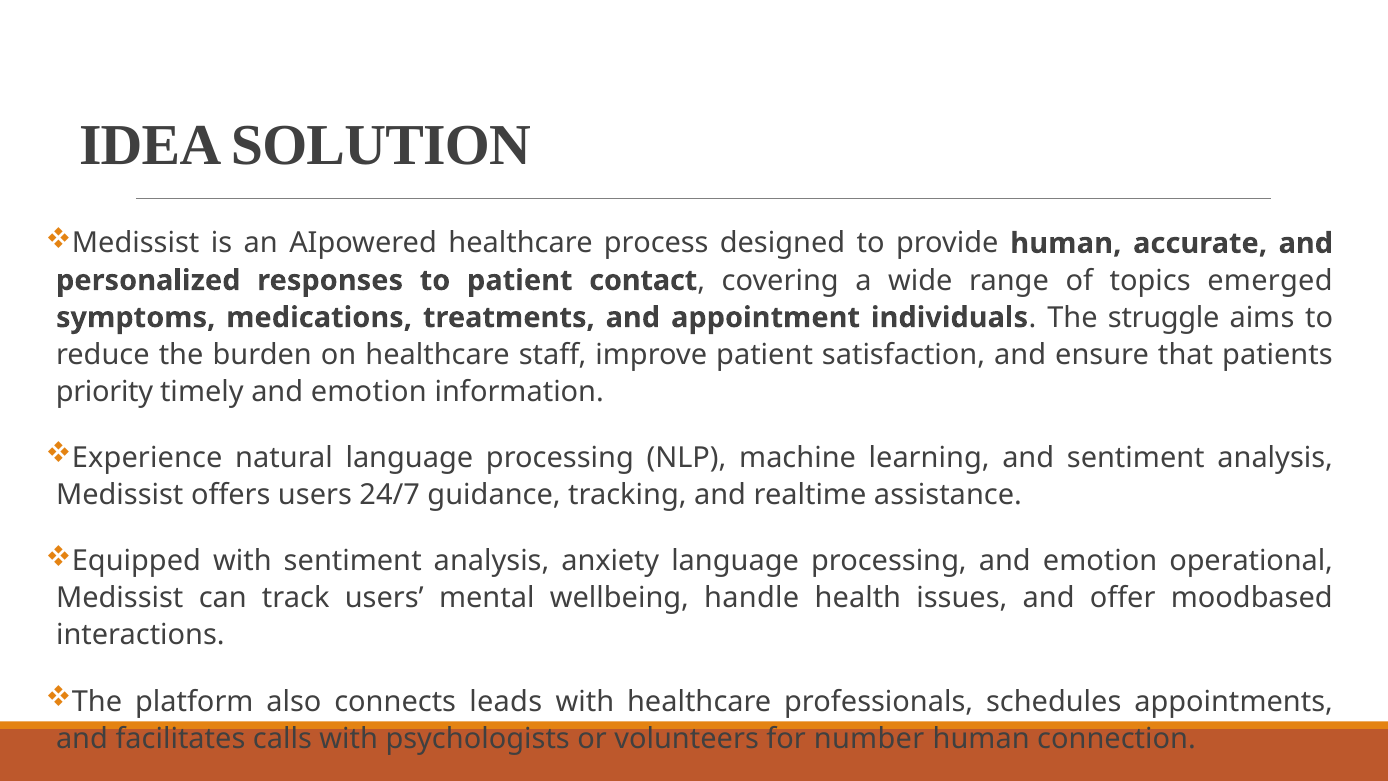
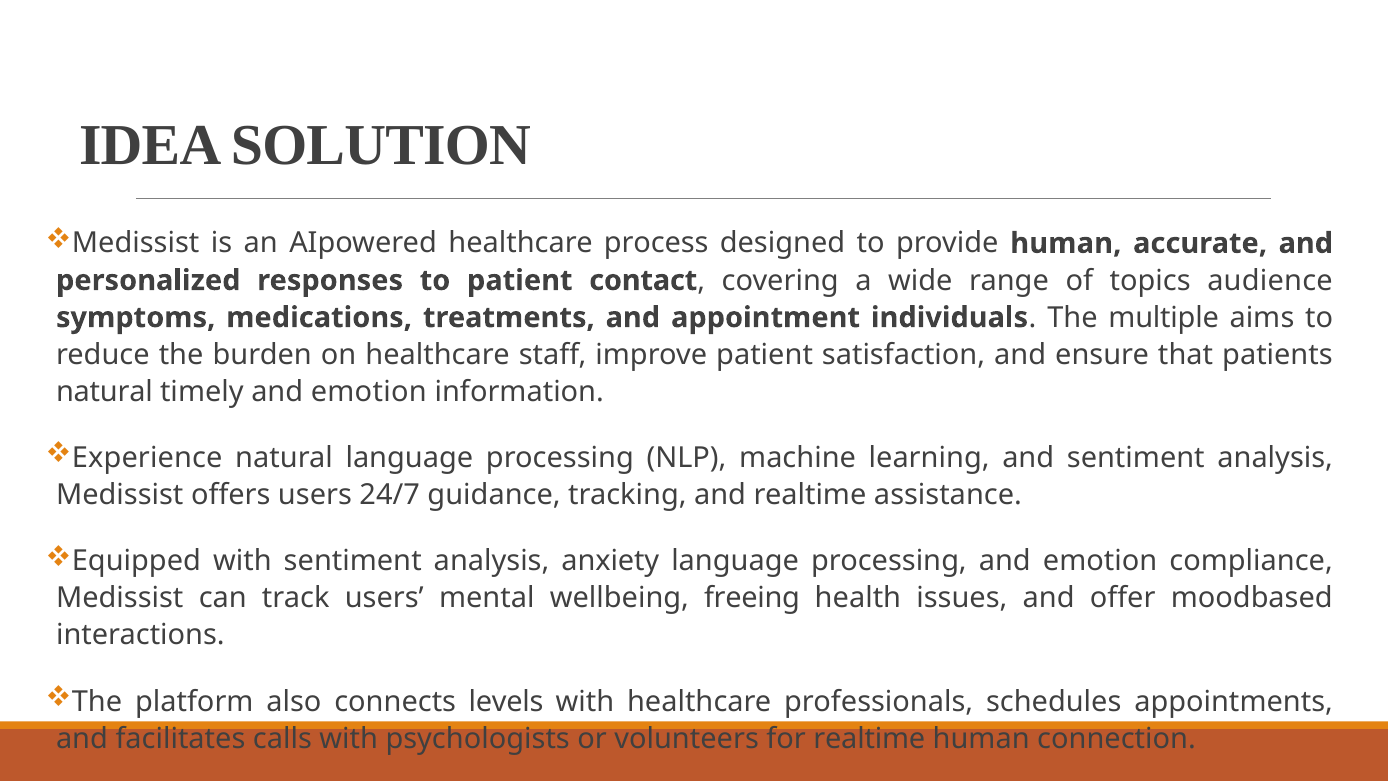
emerged: emerged -> audience
struggle: struggle -> multiple
priority at (104, 392): priority -> natural
operational: operational -> compliance
handle: handle -> freeing
leads: leads -> levels
for number: number -> realtime
